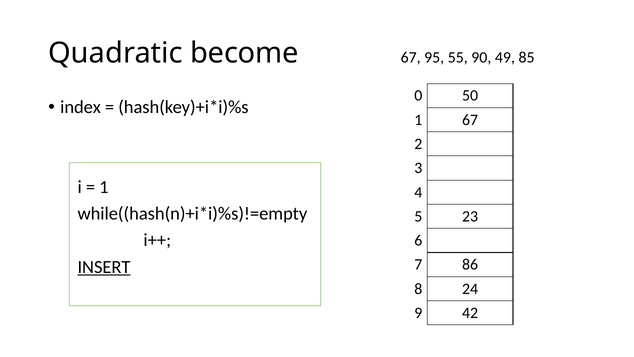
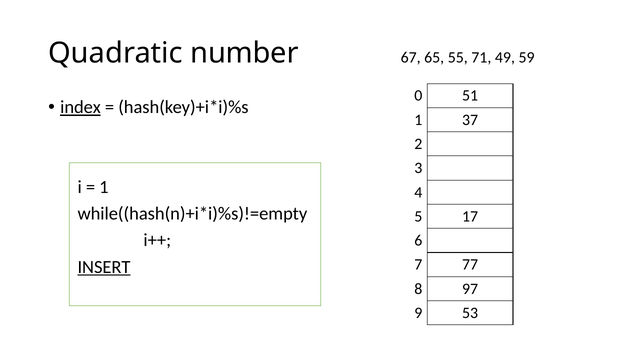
become: become -> number
95: 95 -> 65
90: 90 -> 71
85: 85 -> 59
50: 50 -> 51
index underline: none -> present
1 67: 67 -> 37
23: 23 -> 17
86: 86 -> 77
24: 24 -> 97
42: 42 -> 53
